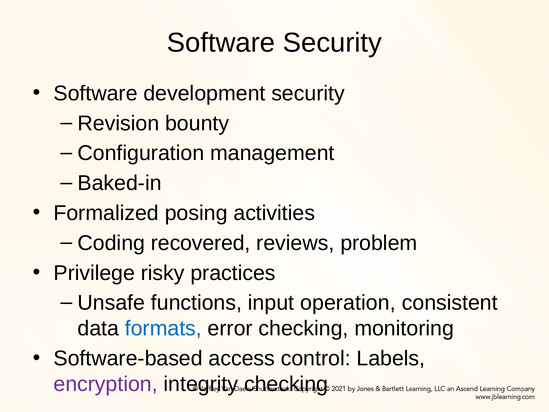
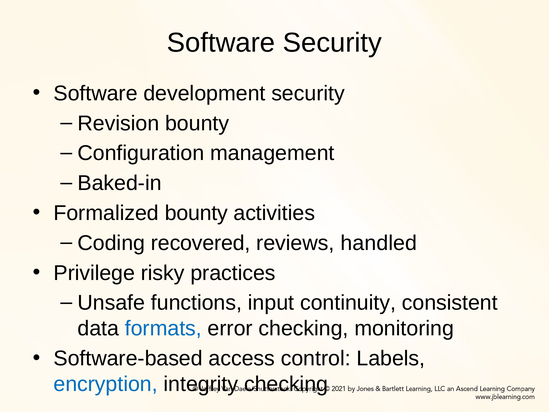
Formalized posing: posing -> bounty
problem: problem -> handled
operation: operation -> continuity
encryption colour: purple -> blue
